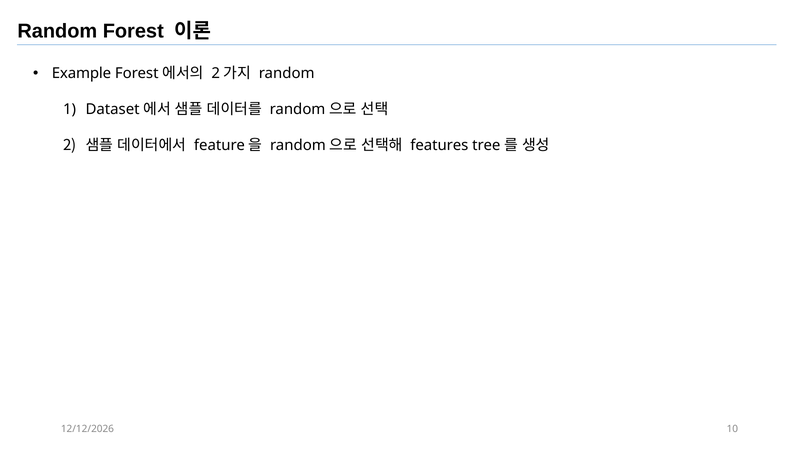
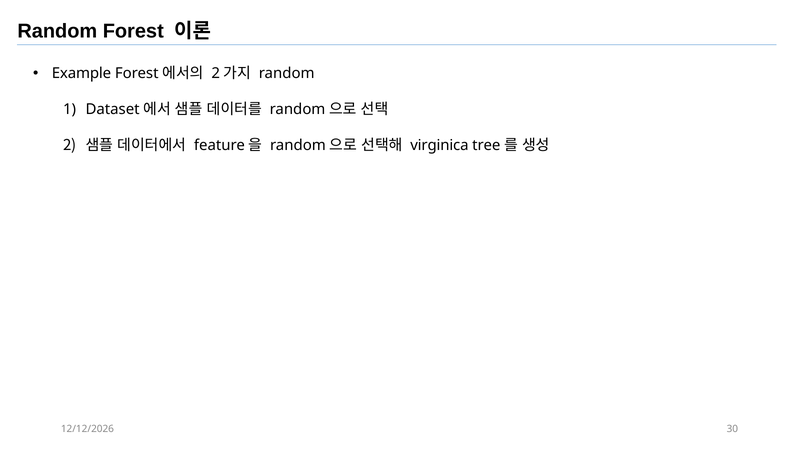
features: features -> virginica
10: 10 -> 30
